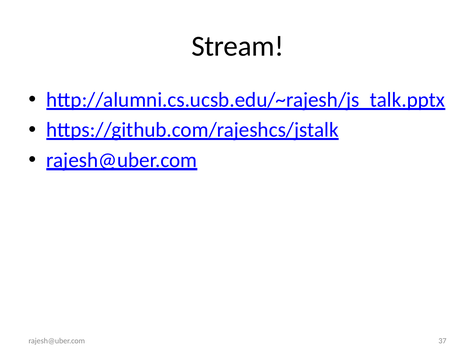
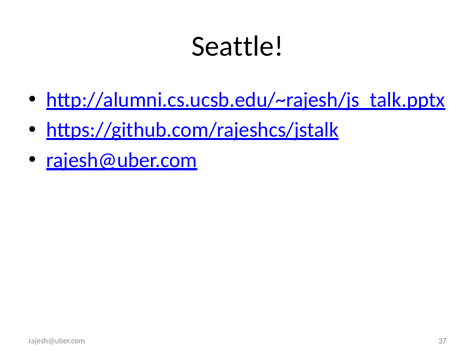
Stream: Stream -> Seattle
